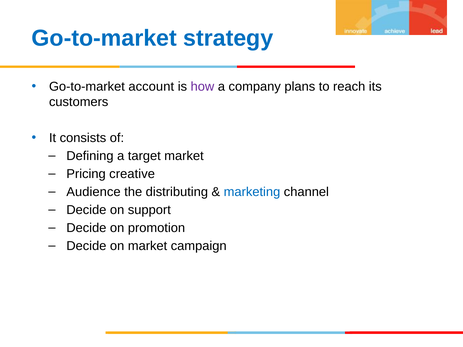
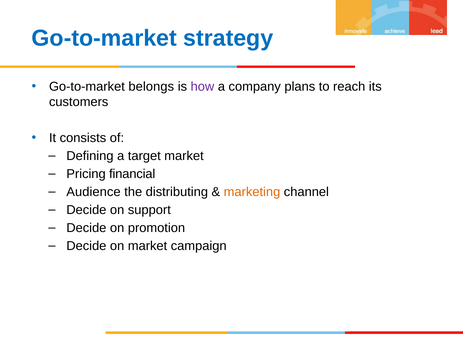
account: account -> belongs
creative: creative -> financial
marketing colour: blue -> orange
